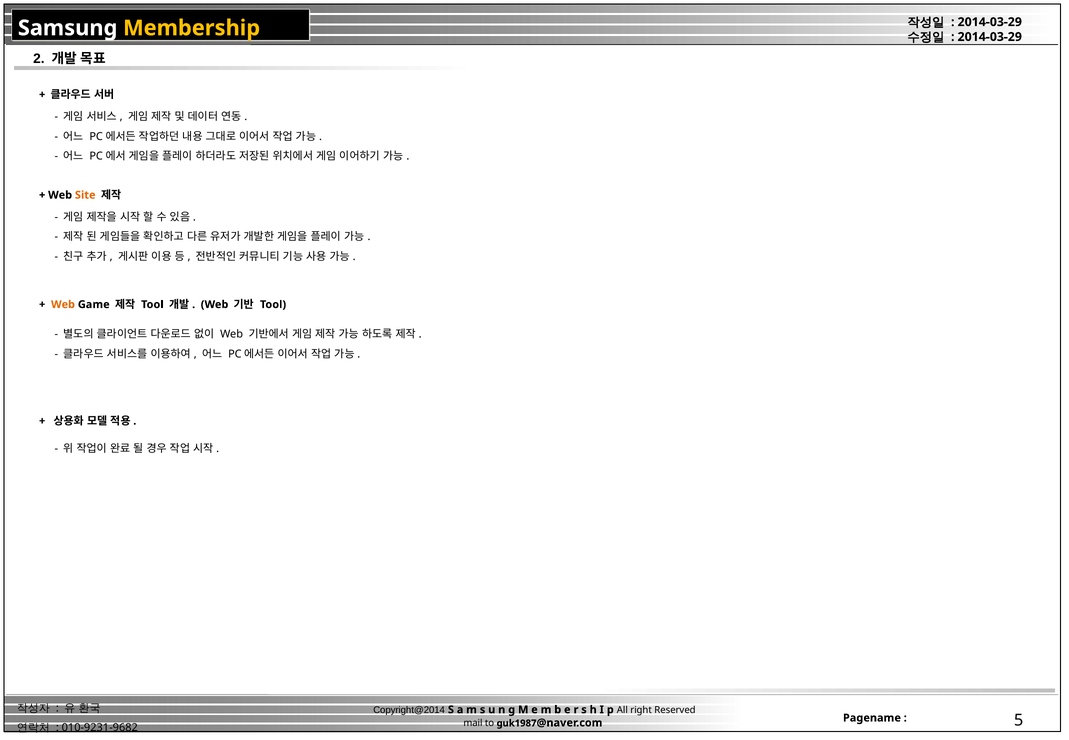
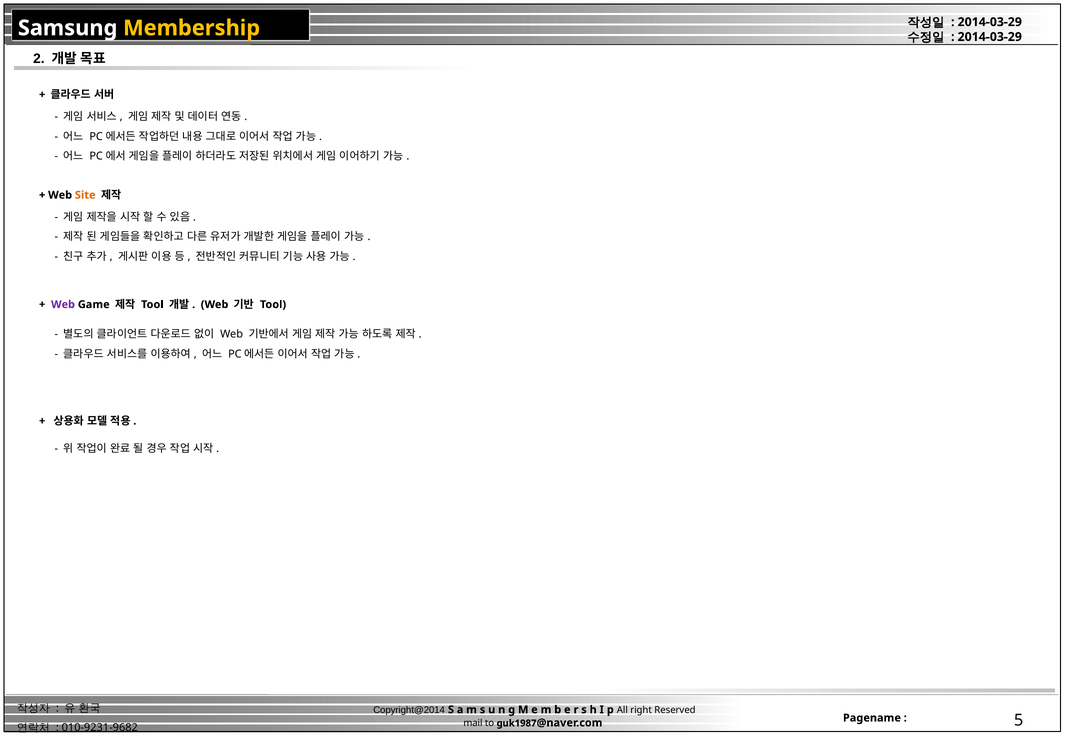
Web at (63, 304) colour: orange -> purple
